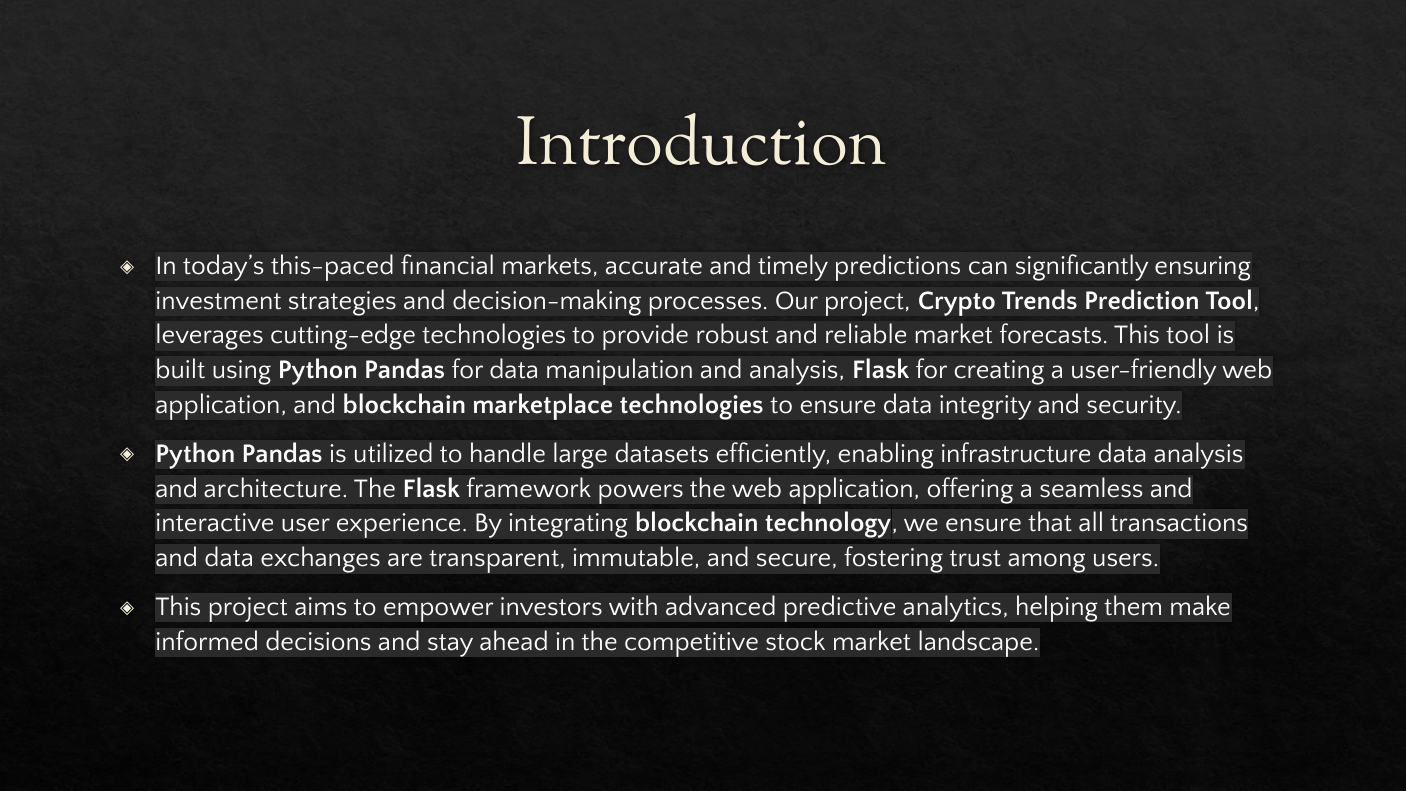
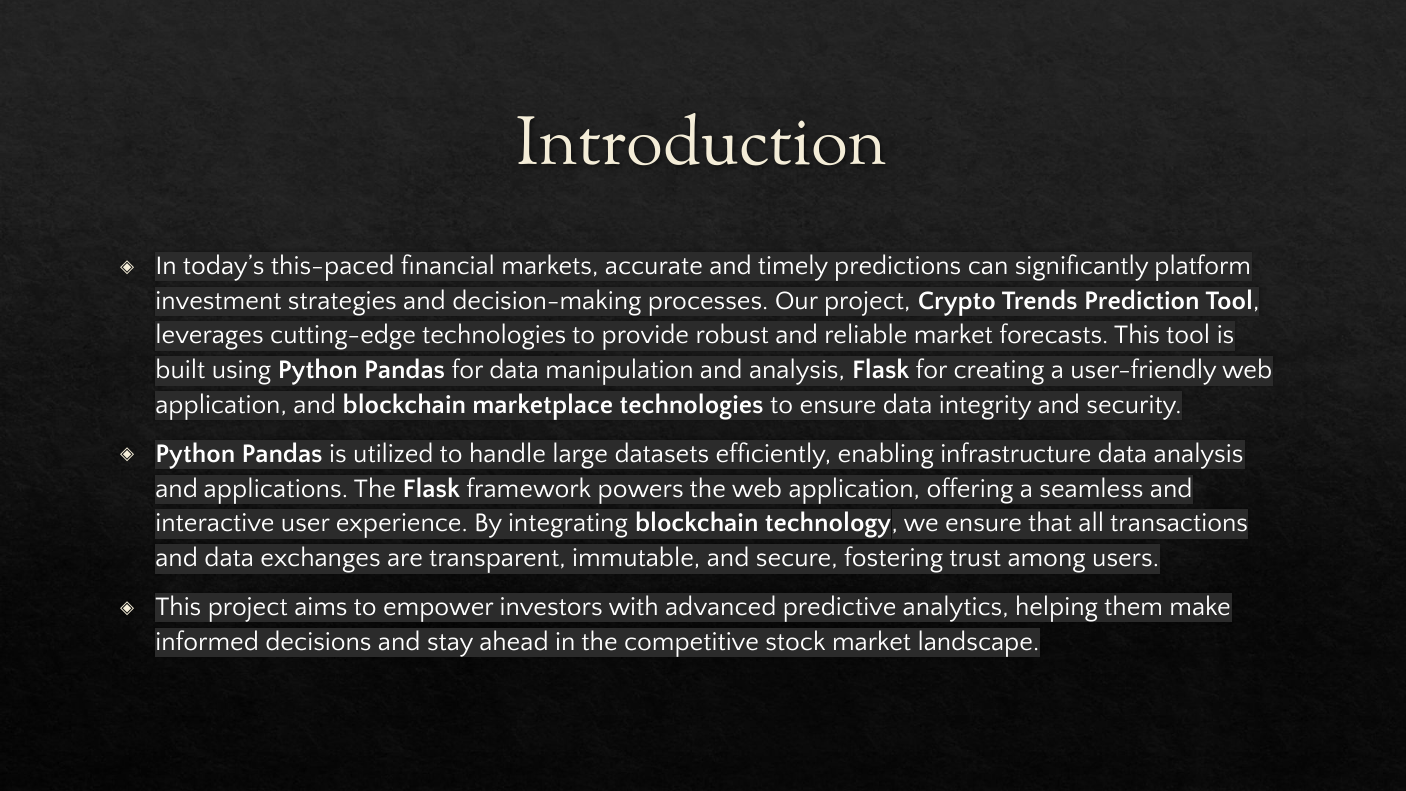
ensuring: ensuring -> platform
architecture: architecture -> applications
